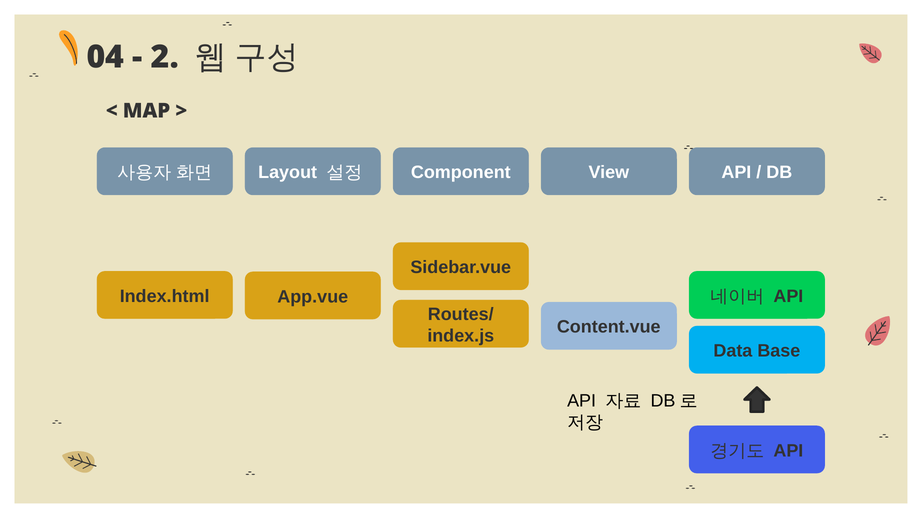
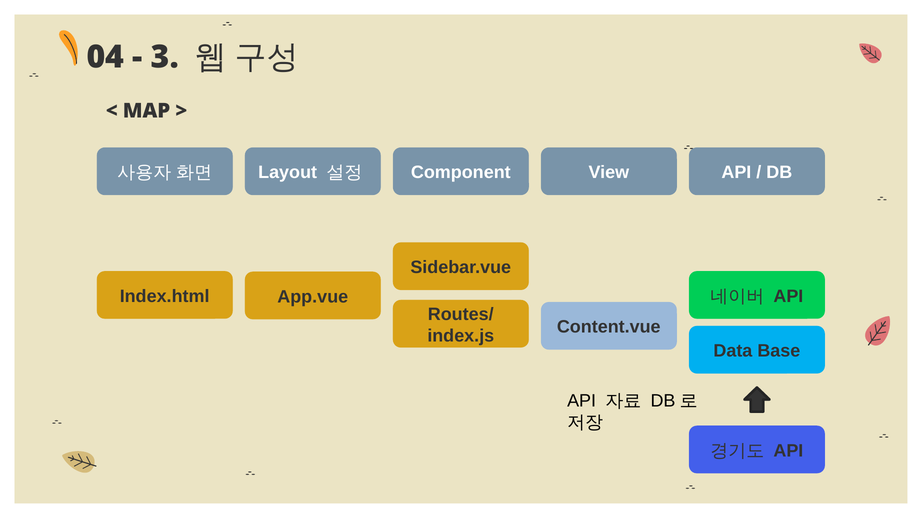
2: 2 -> 3
